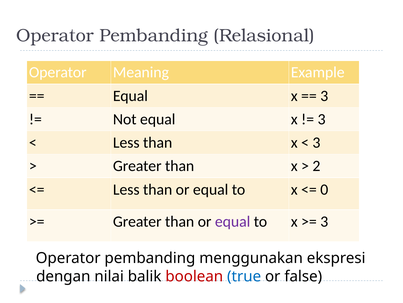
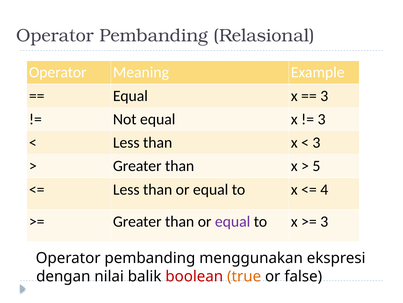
2: 2 -> 5
0: 0 -> 4
true colour: blue -> orange
